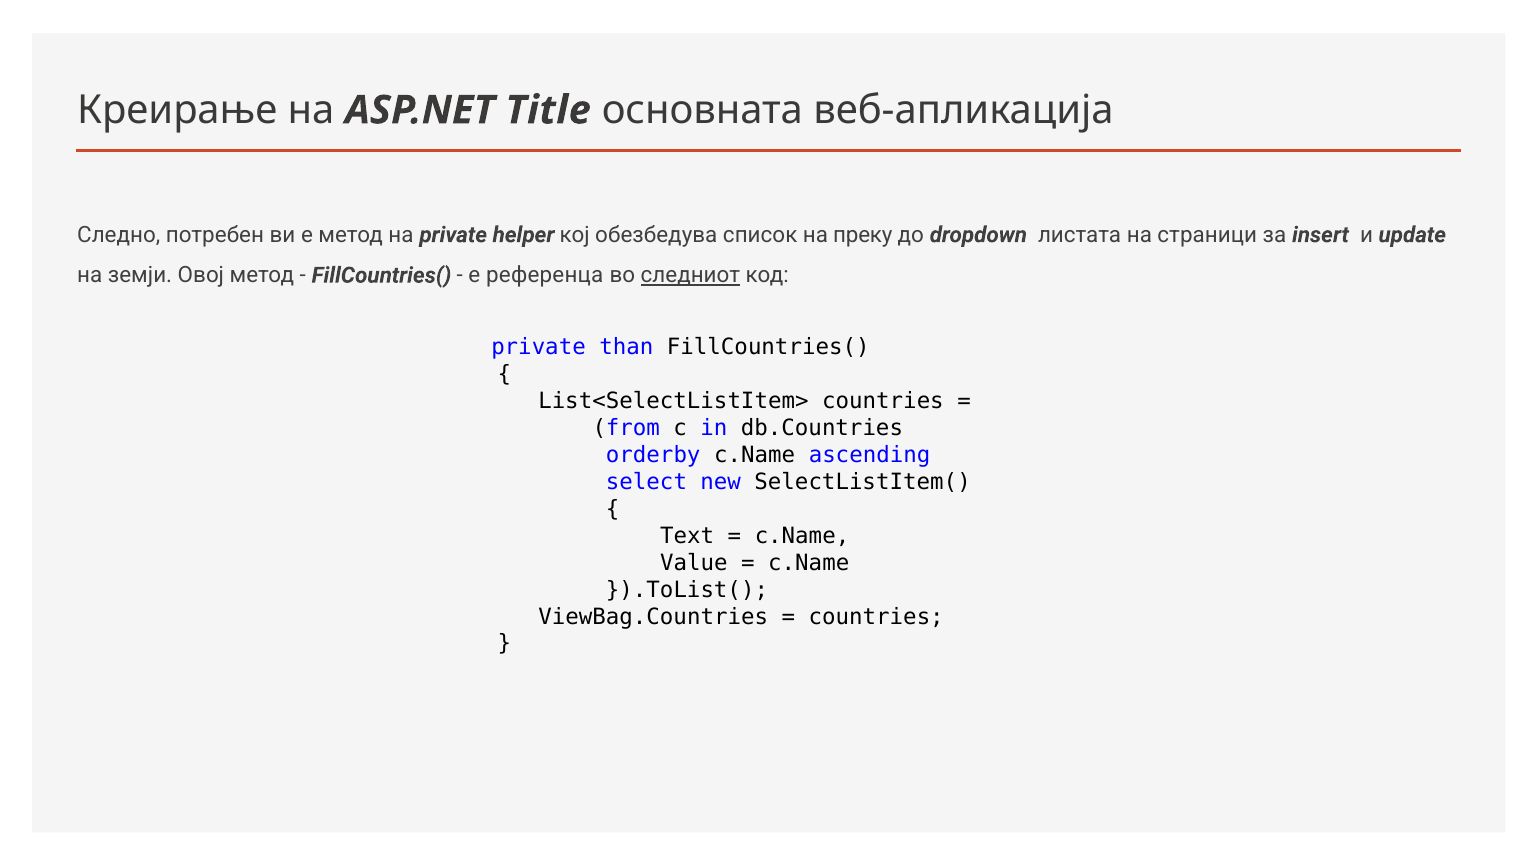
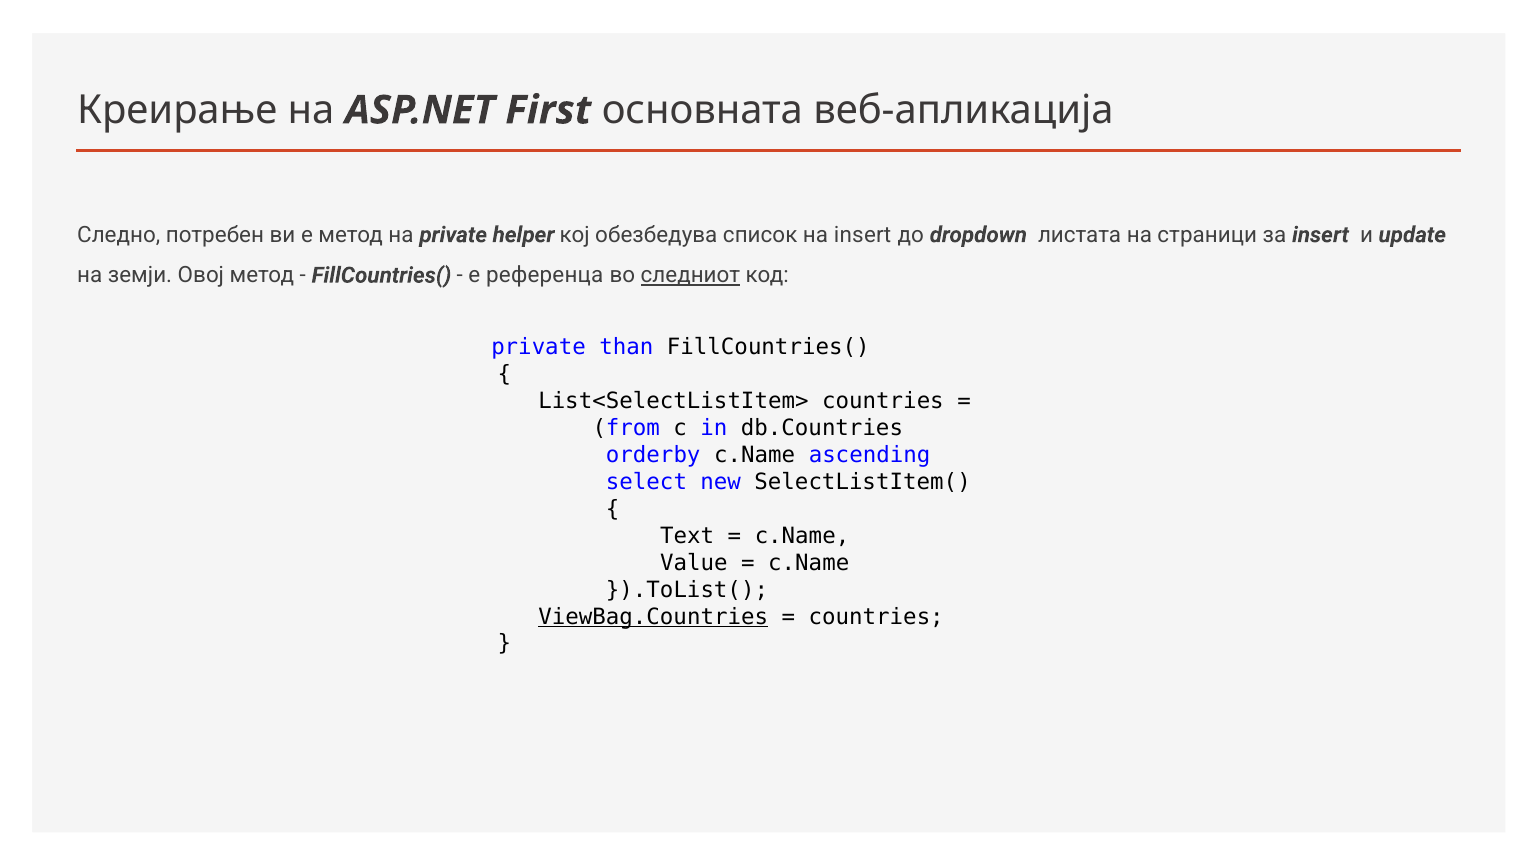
Title: Title -> First
на преку: преку -> insert
ViewBag.Countries underline: none -> present
